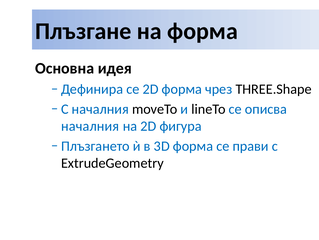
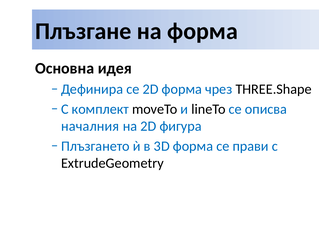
С началния: началния -> комплект
